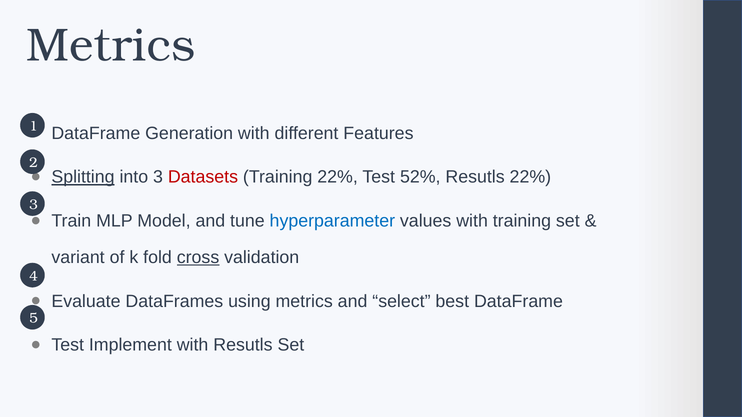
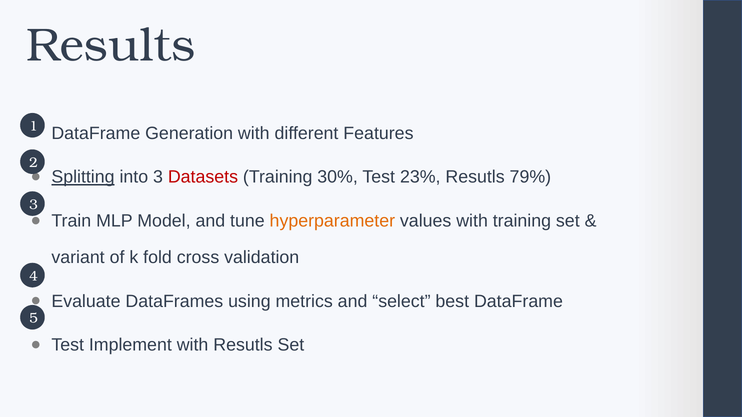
Metrics at (111, 46): Metrics -> Results
Training 22%: 22% -> 30%
52%: 52% -> 23%
Resutls 22%: 22% -> 79%
hyperparameter colour: blue -> orange
cross underline: present -> none
